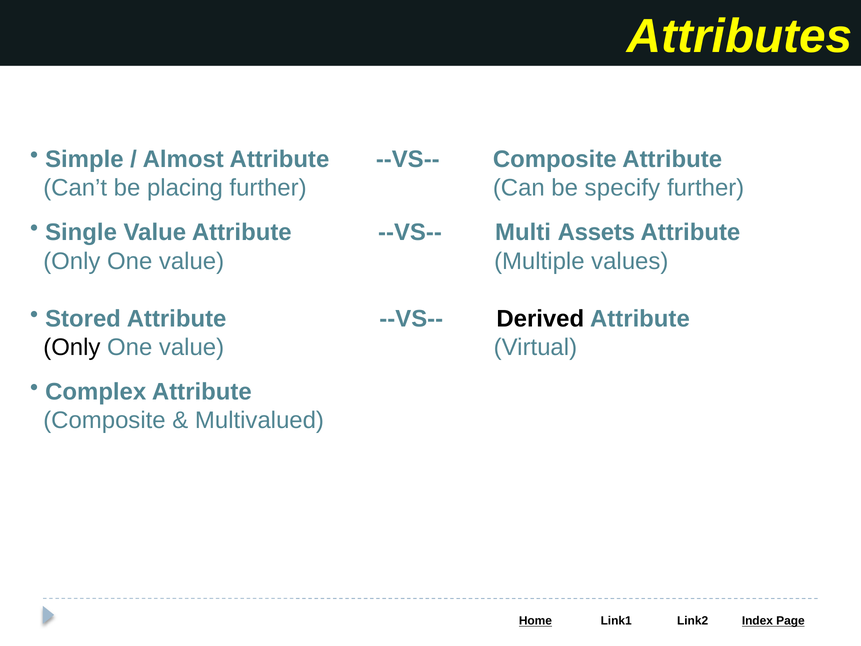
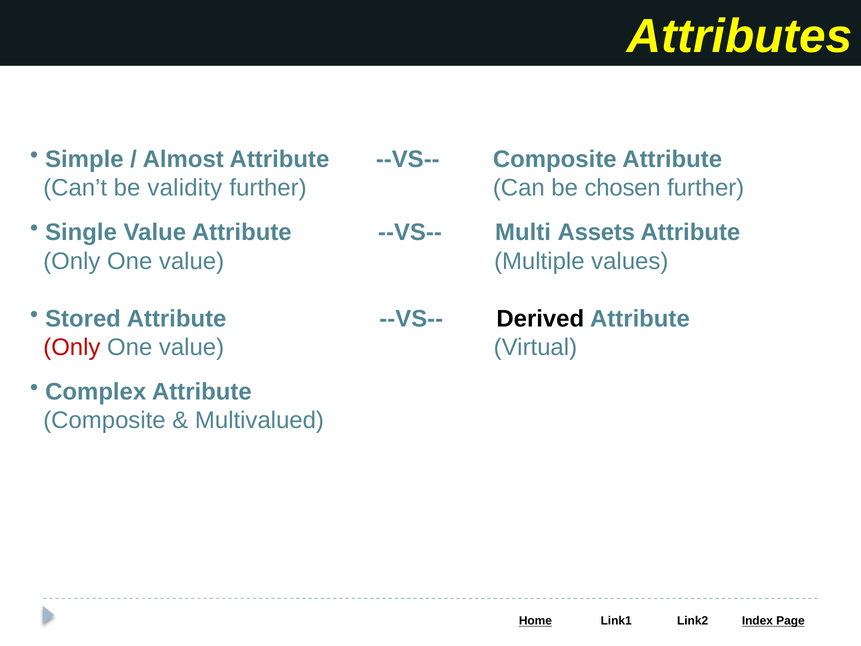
placing: placing -> validity
specify: specify -> chosen
Only at (72, 347) colour: black -> red
